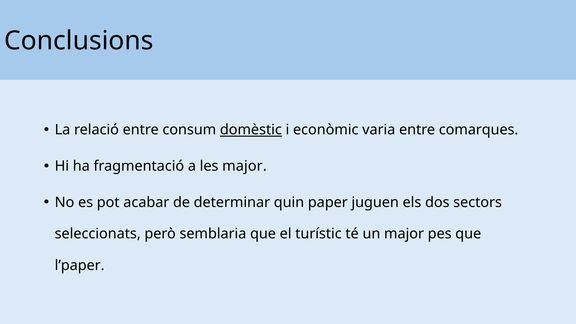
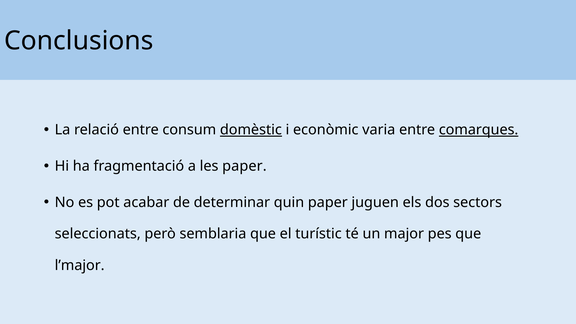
comarques underline: none -> present
les major: major -> paper
l’paper: l’paper -> l’major
